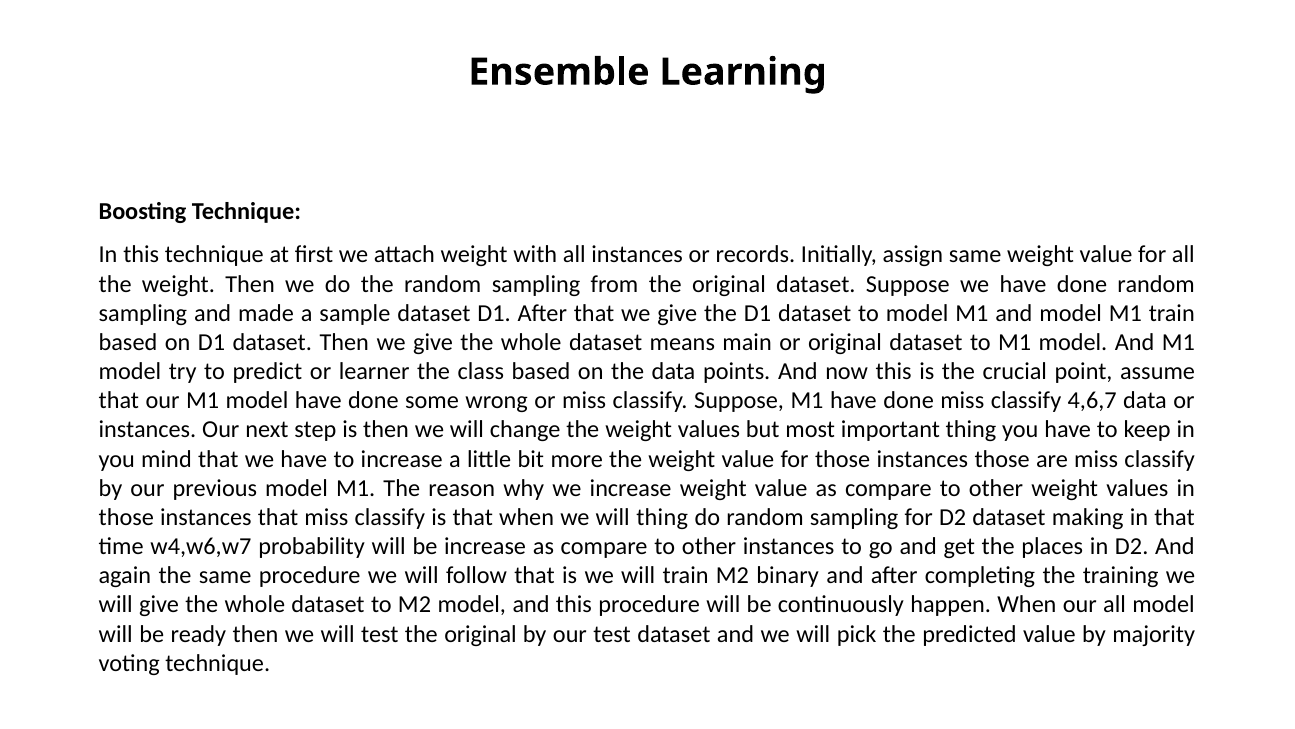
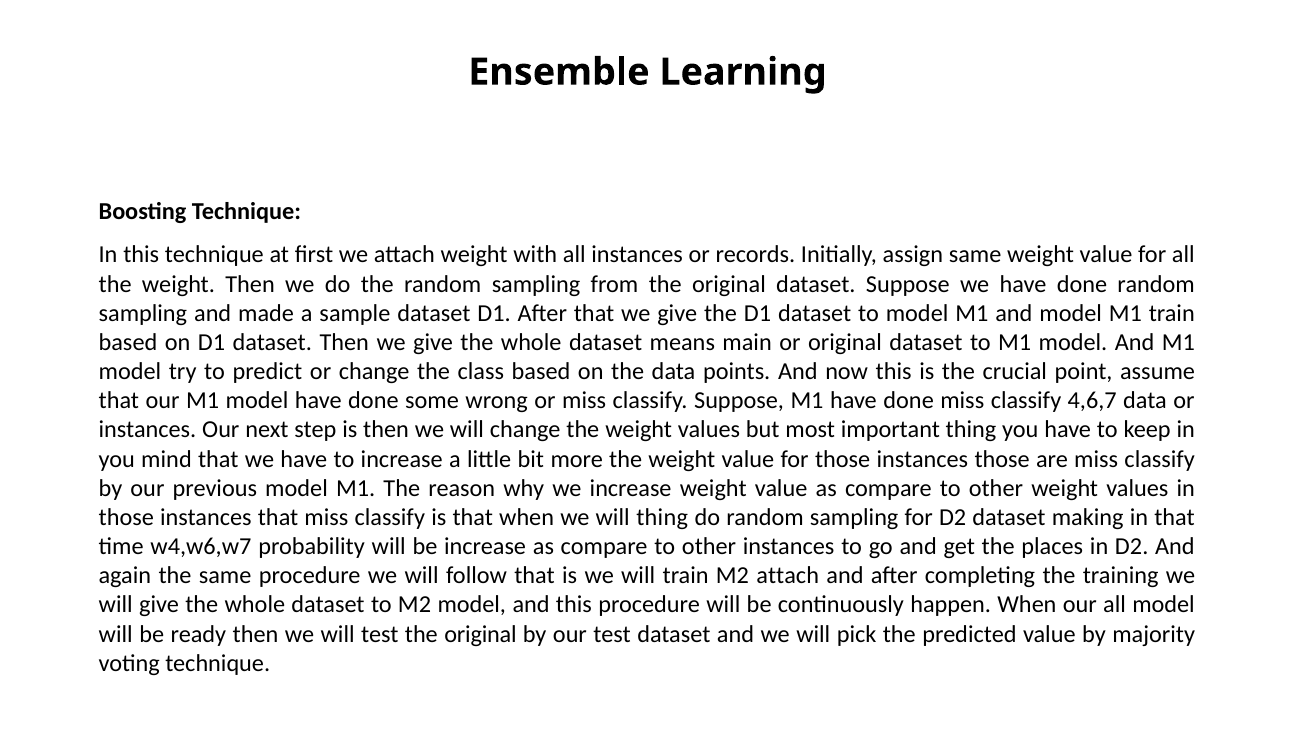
or learner: learner -> change
M2 binary: binary -> attach
